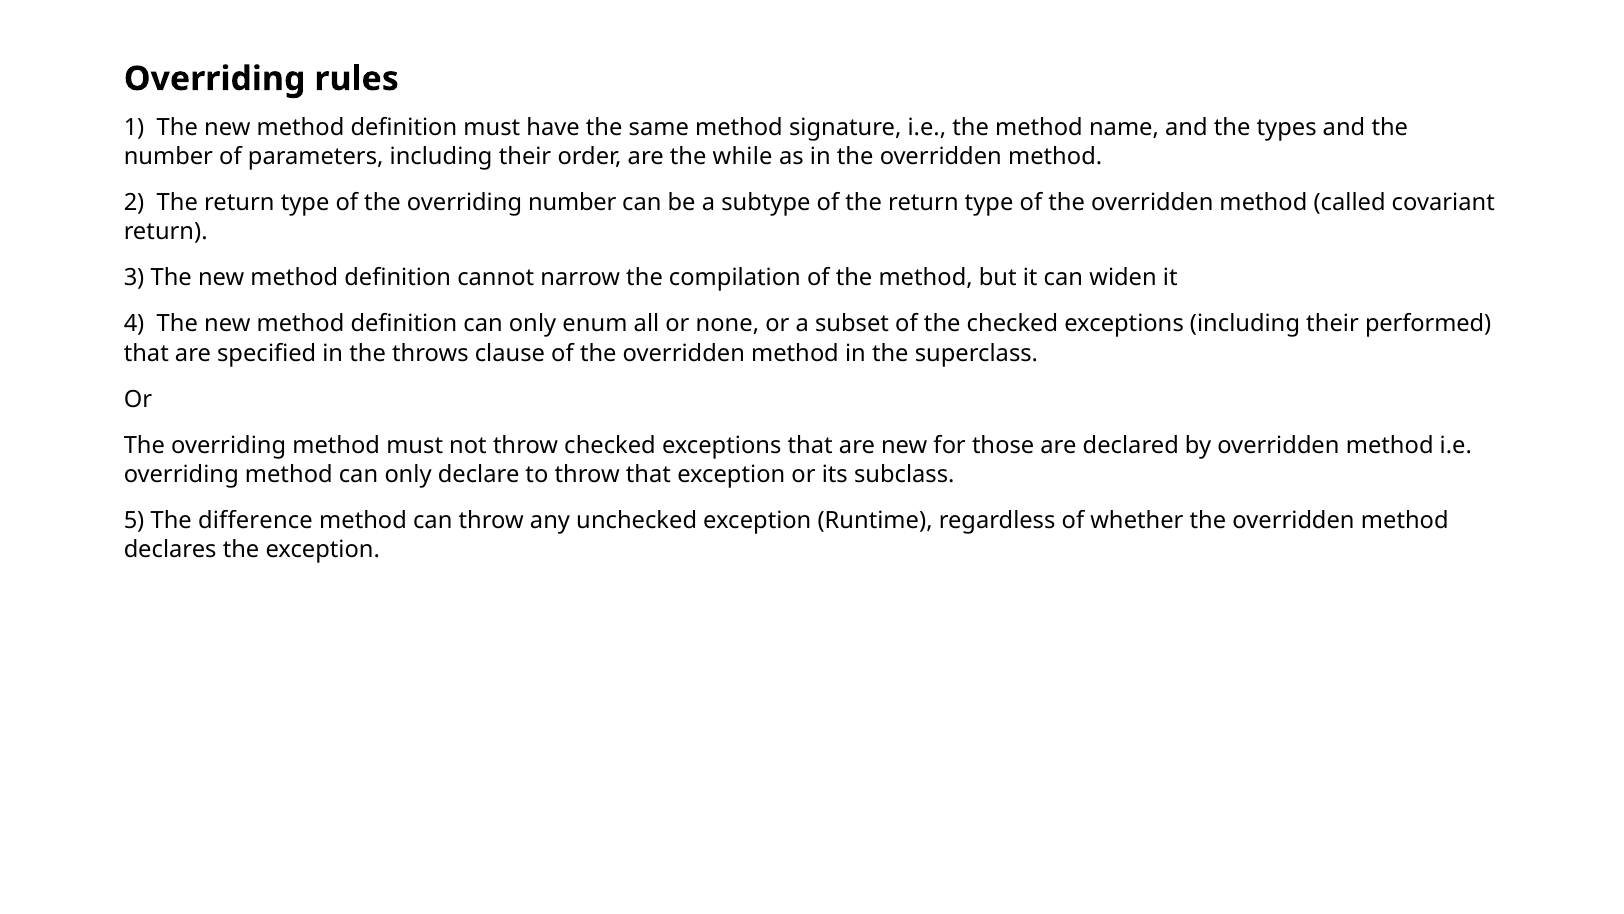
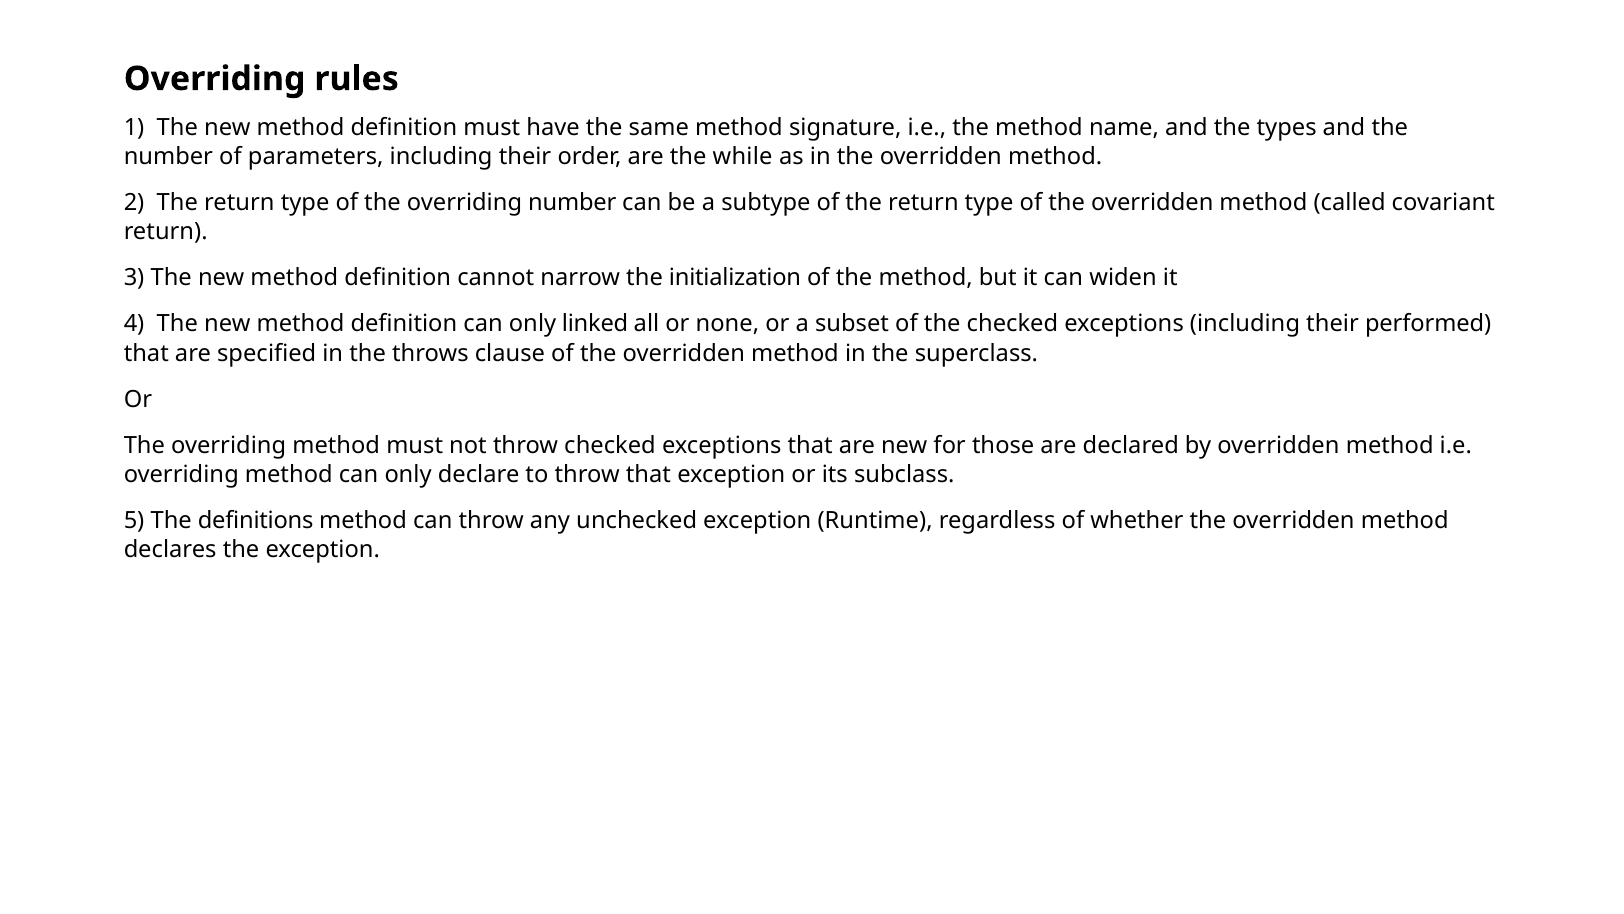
compilation: compilation -> initialization
enum: enum -> linked
difference: difference -> definitions
